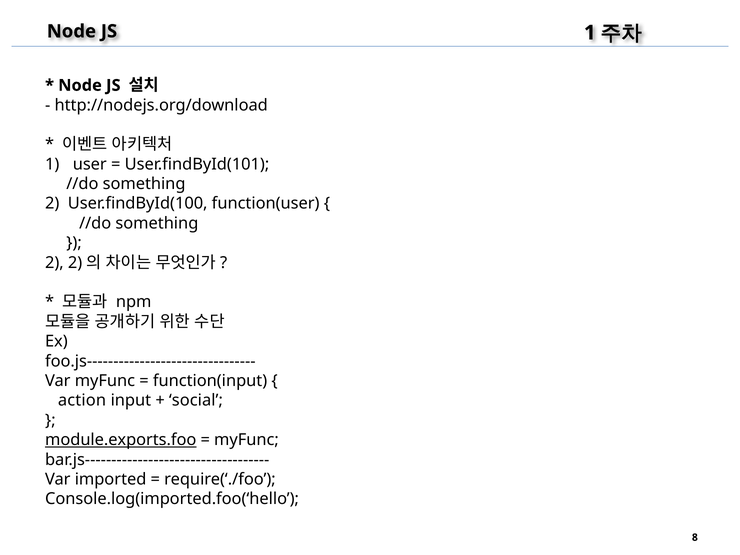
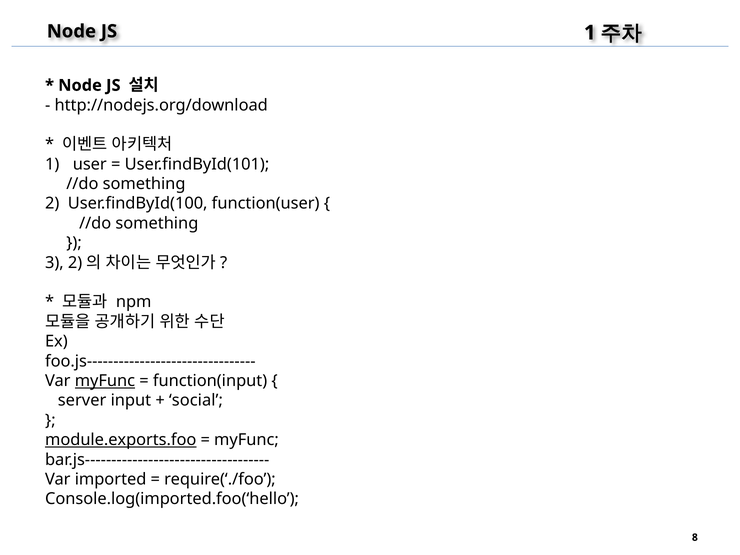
2 at (54, 263): 2 -> 3
myFunc at (105, 381) underline: none -> present
action: action -> server
